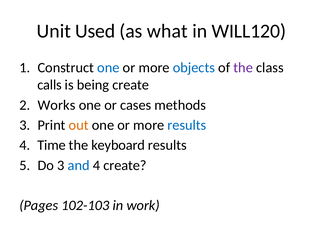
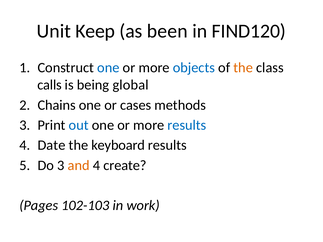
Used: Used -> Keep
what: what -> been
WILL120: WILL120 -> FIND120
the at (243, 68) colour: purple -> orange
being create: create -> global
Works: Works -> Chains
out colour: orange -> blue
Time: Time -> Date
and colour: blue -> orange
